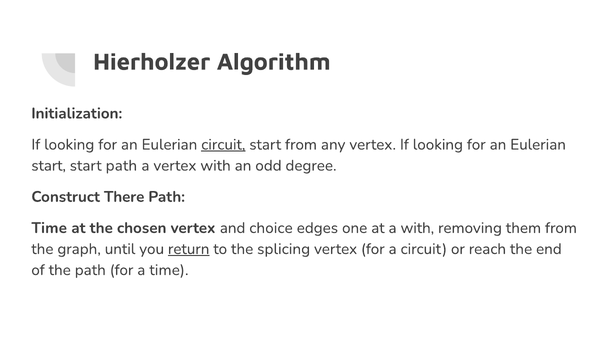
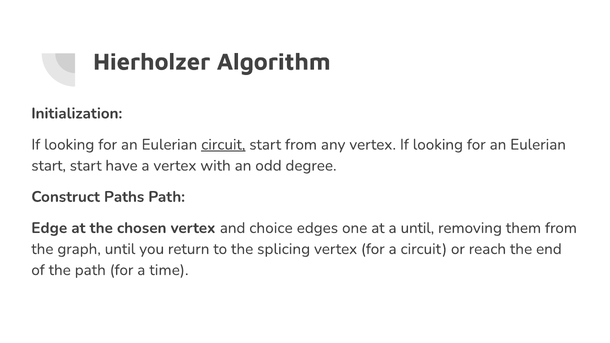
start path: path -> have
There: There -> Paths
Time at (49, 228): Time -> Edge
a with: with -> until
return underline: present -> none
